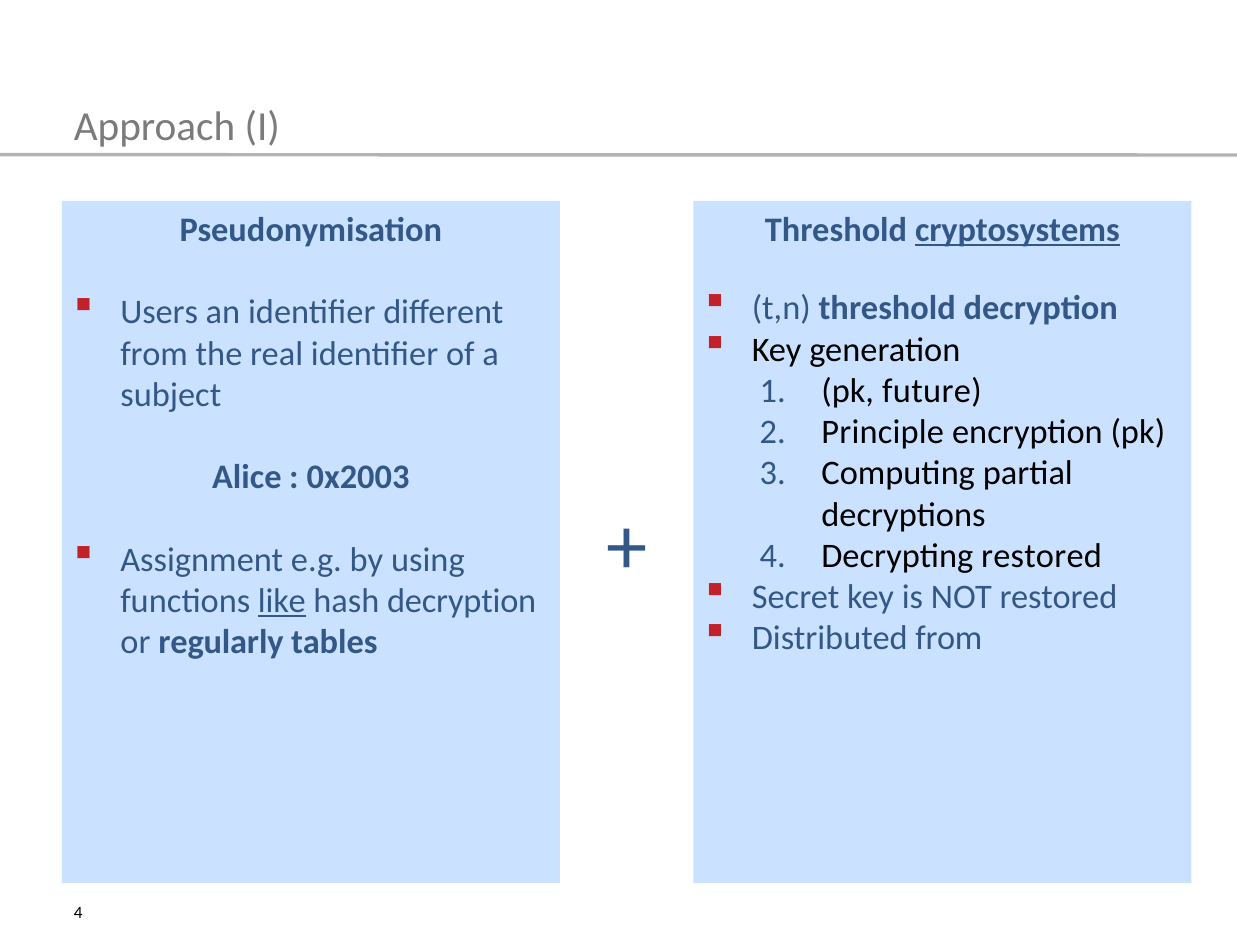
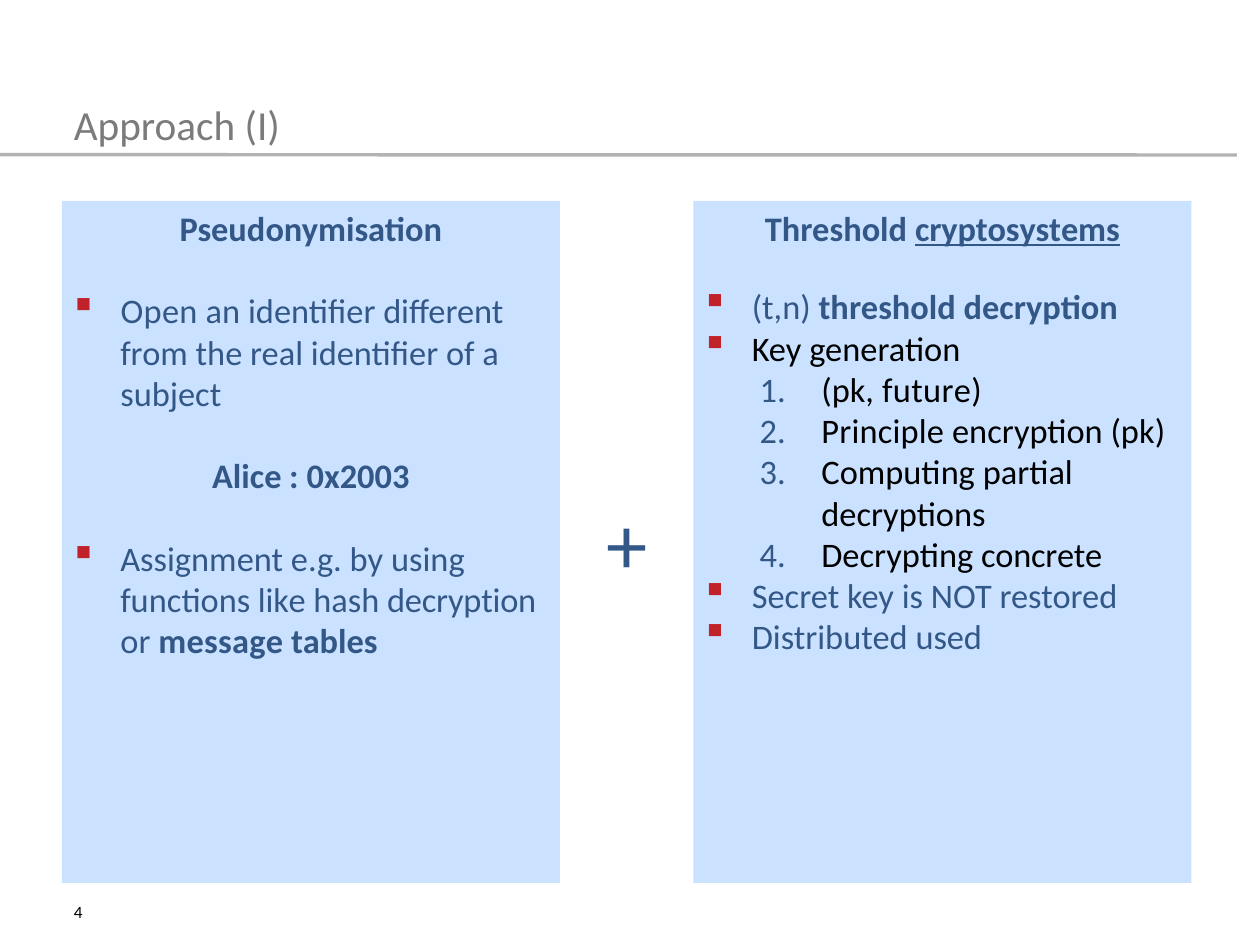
Users: Users -> Open
Decrypting restored: restored -> concrete
like underline: present -> none
Distributed from: from -> used
regularly: regularly -> message
